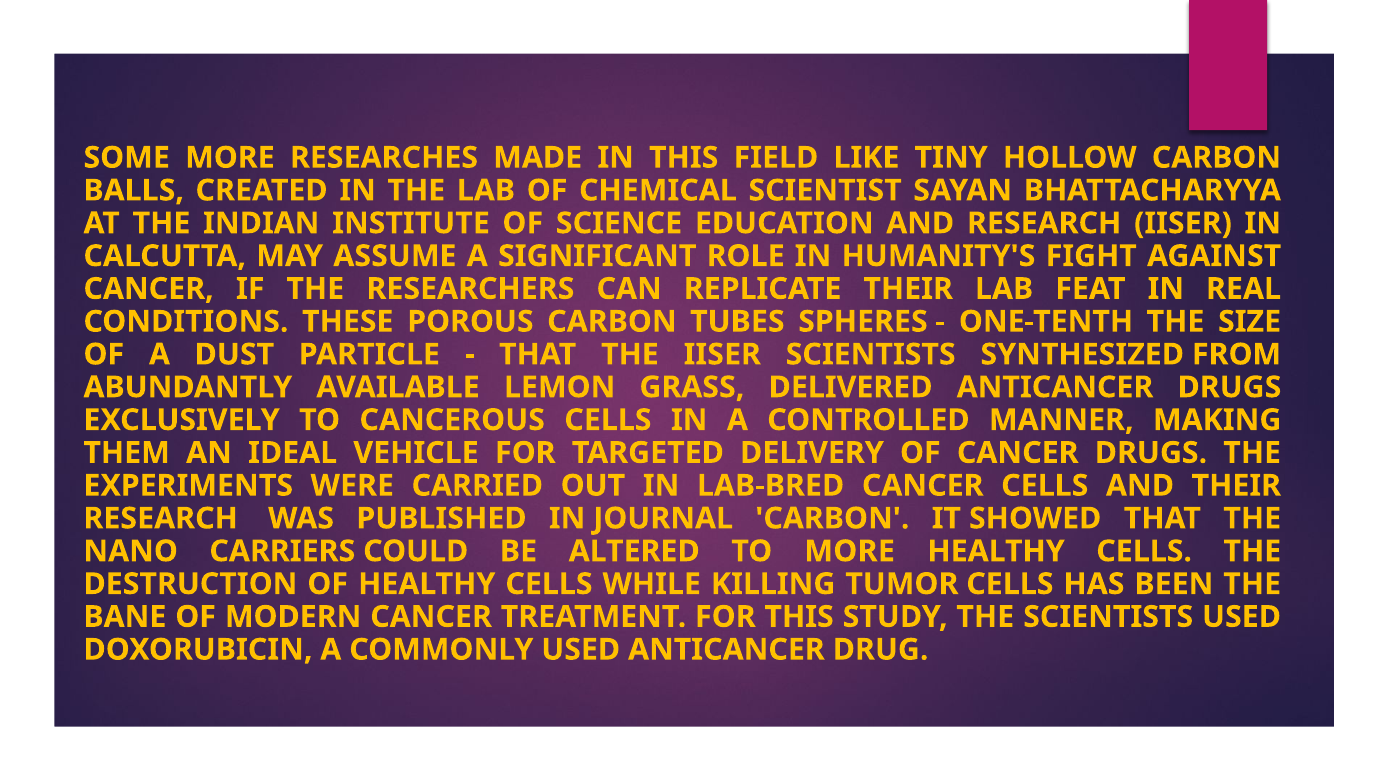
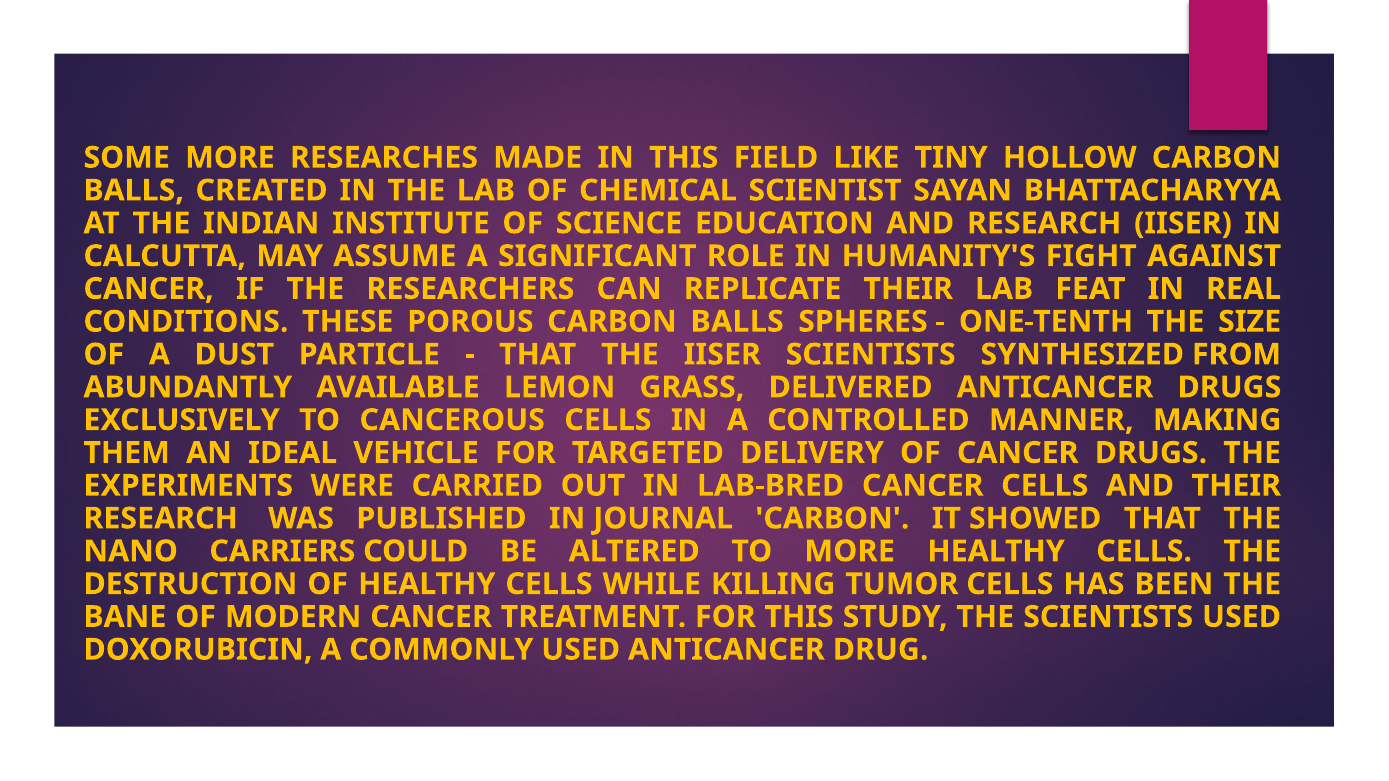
POROUS CARBON TUBES: TUBES -> BALLS
